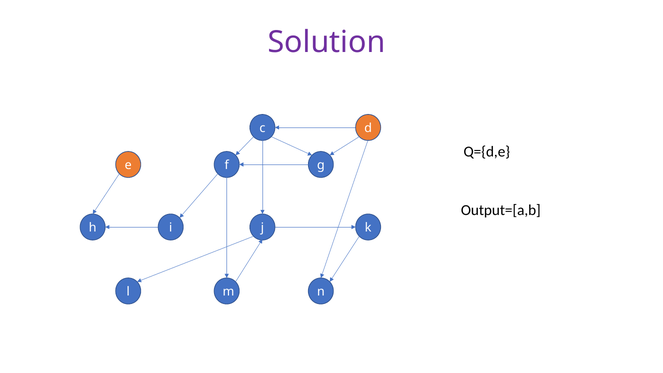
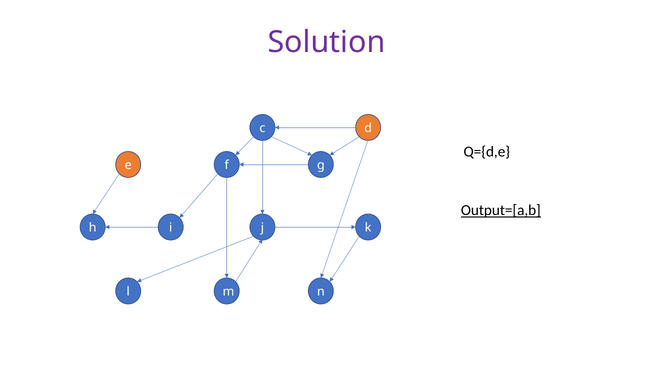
Output=[a,b underline: none -> present
